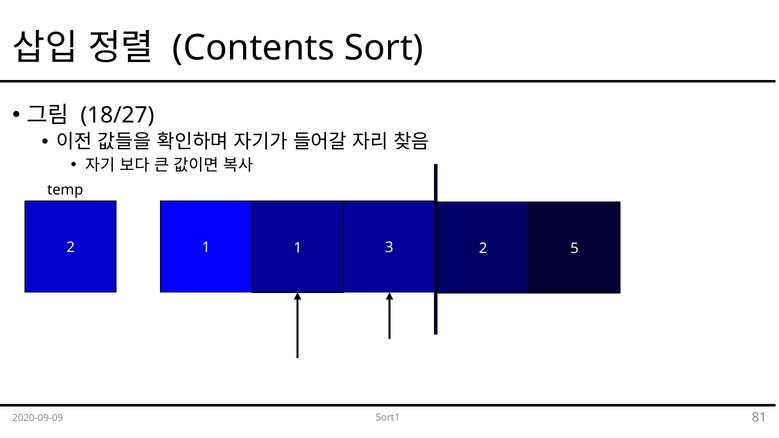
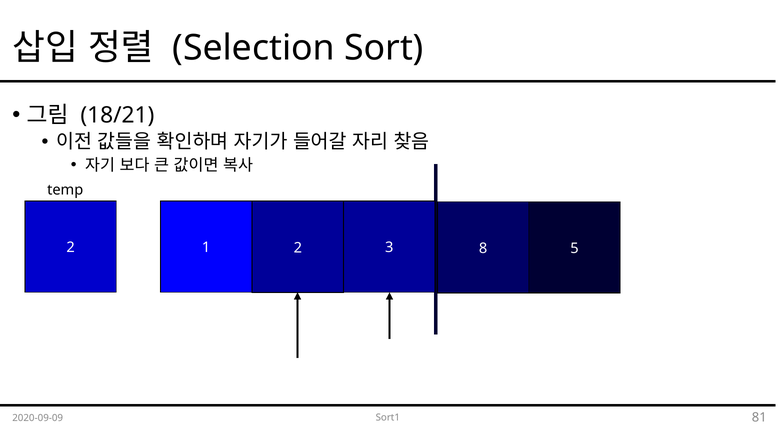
Contents: Contents -> Selection
18/27: 18/27 -> 18/21
1 1: 1 -> 2
2 2: 2 -> 8
